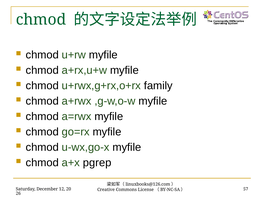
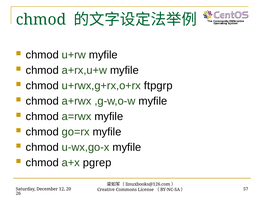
family: family -> ftpgrp
